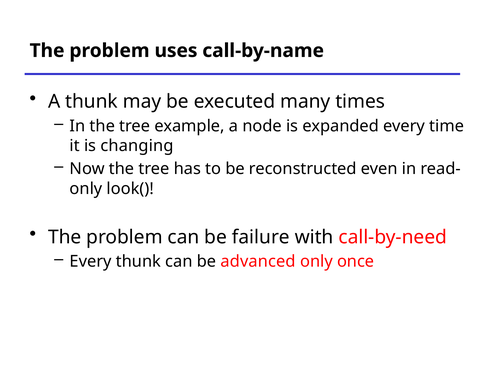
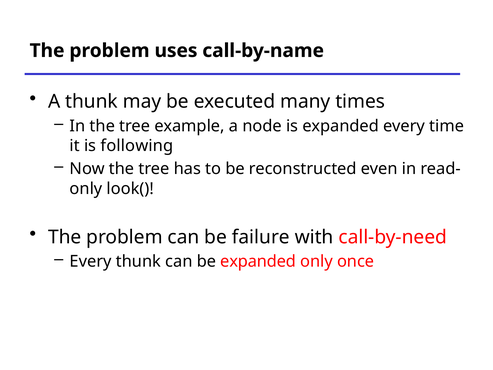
changing: changing -> following
be advanced: advanced -> expanded
